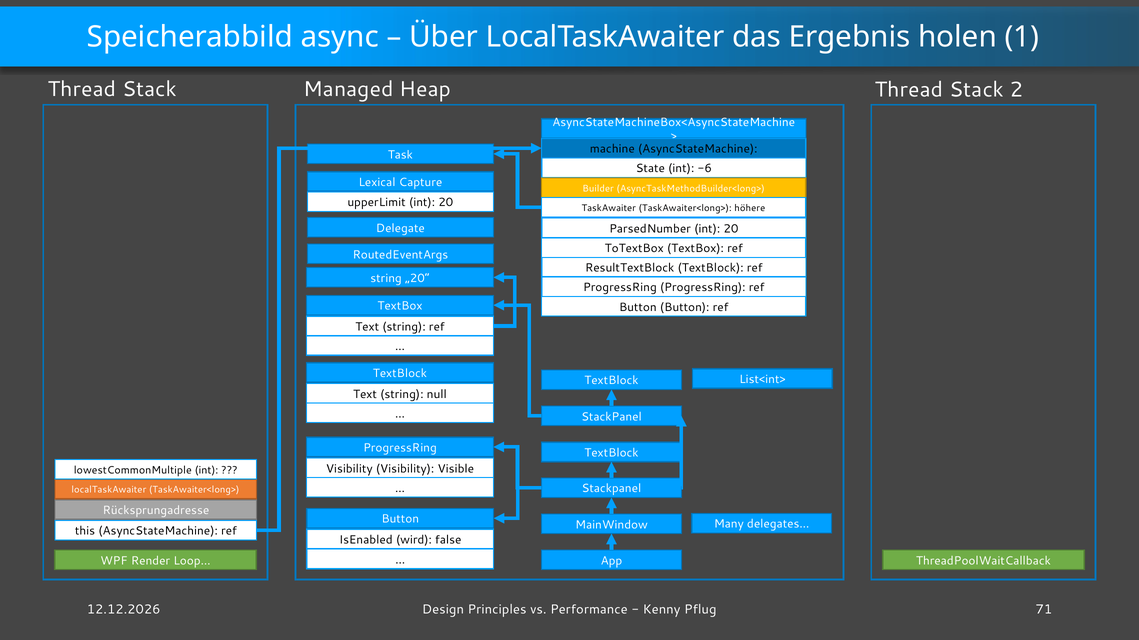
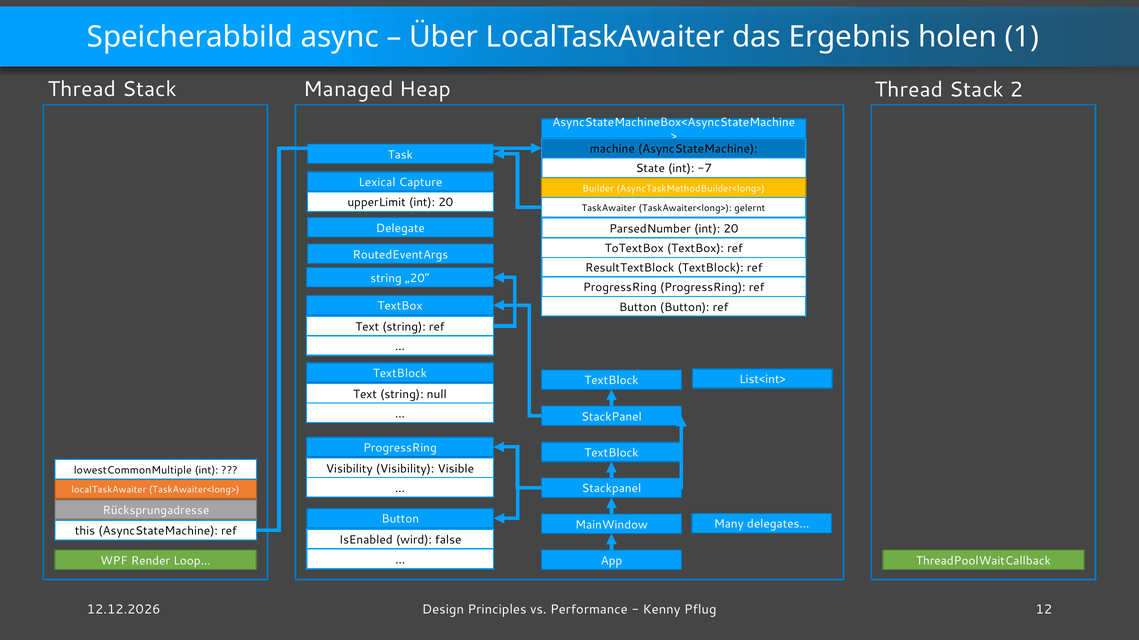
-6: -6 -> -7
höhere: höhere -> gelernt
71: 71 -> 12
